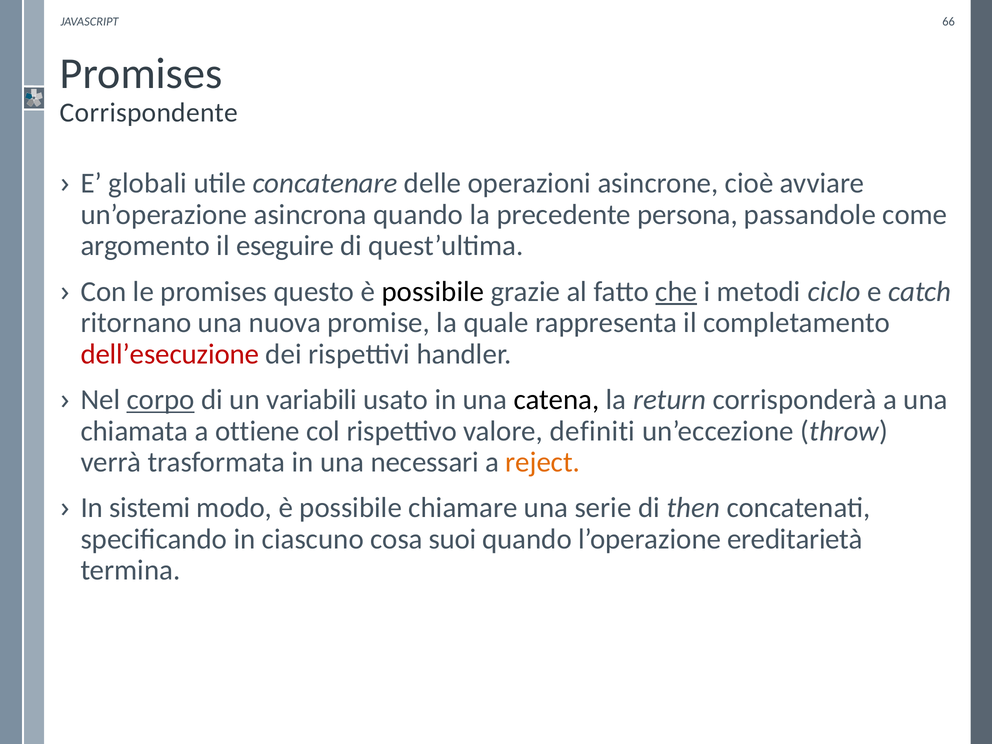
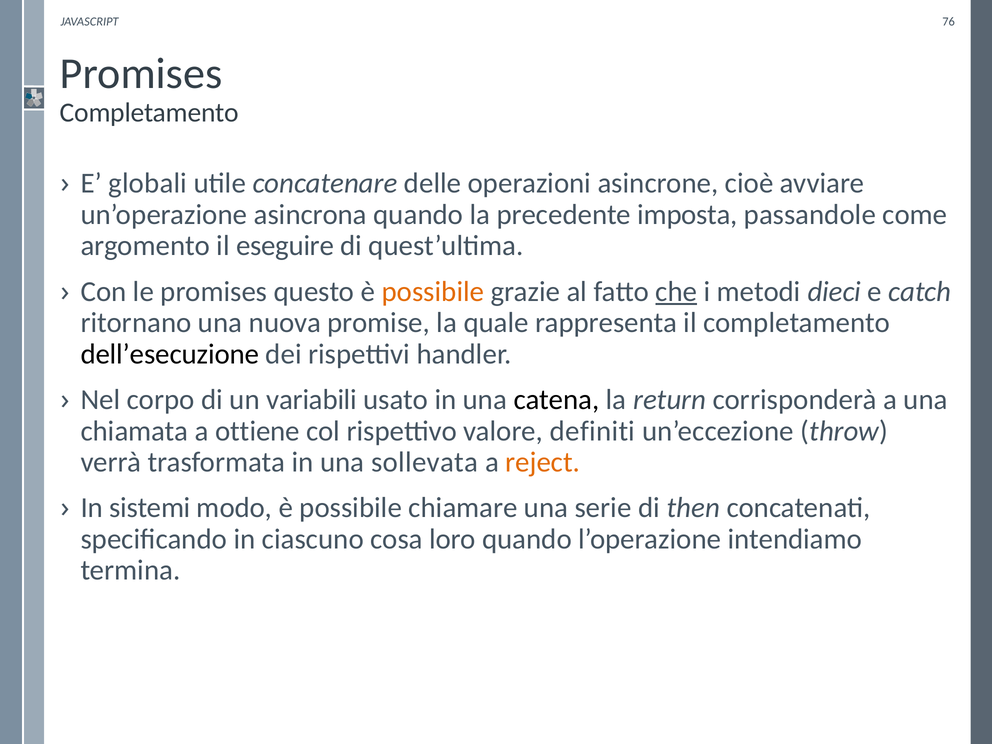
66: 66 -> 76
Corrispondente at (149, 113): Corrispondente -> Completamento
persona: persona -> imposta
possibile at (433, 292) colour: black -> orange
ciclo: ciclo -> dieci
dell’esecuzione colour: red -> black
corpo underline: present -> none
necessari: necessari -> sollevata
suoi: suoi -> loro
ereditarietà: ereditarietà -> intendiamo
